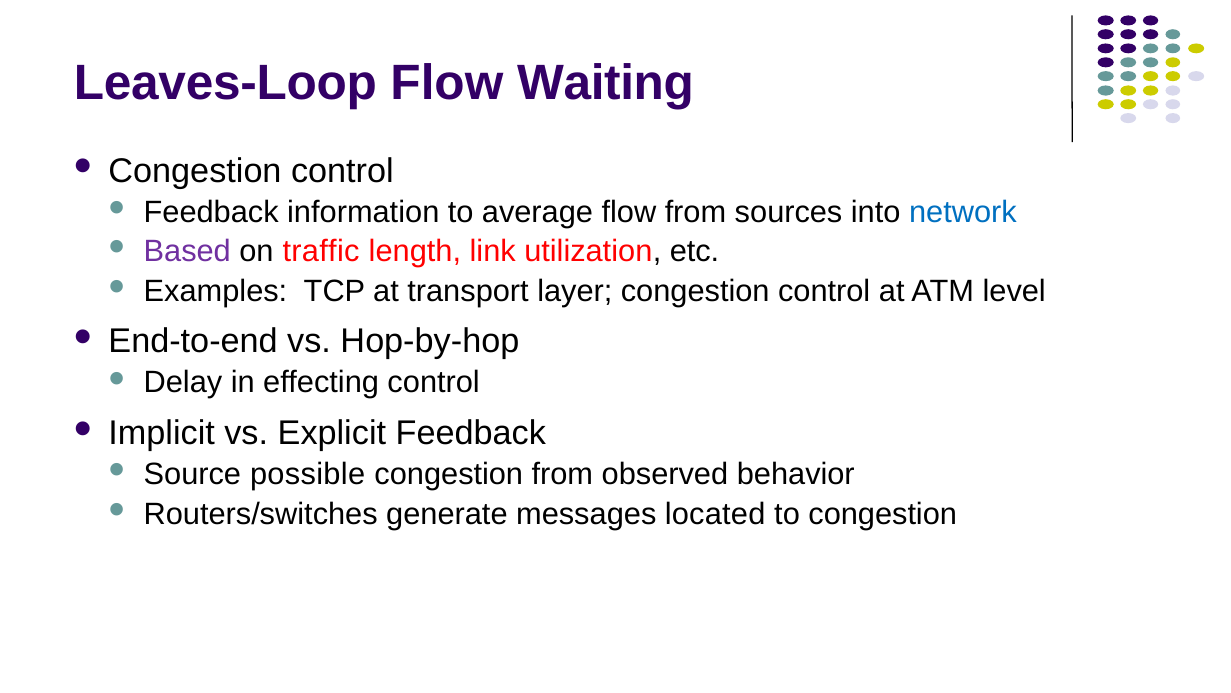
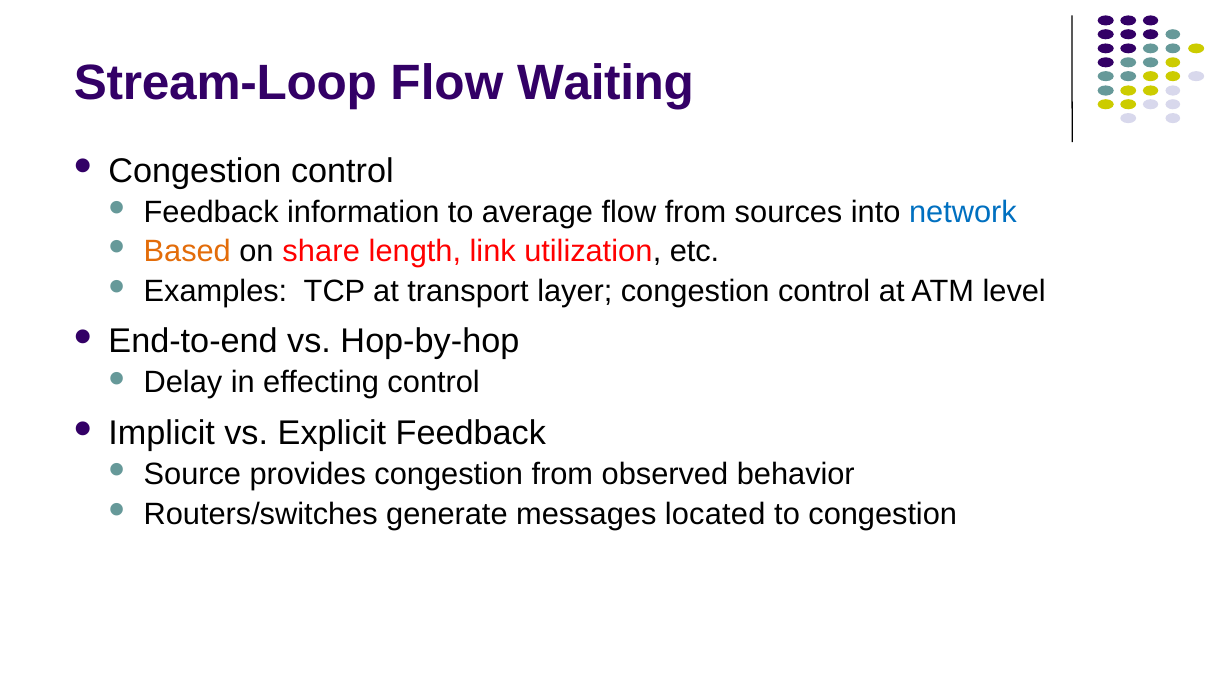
Leaves-Loop: Leaves-Loop -> Stream-Loop
Based colour: purple -> orange
traffic: traffic -> share
possible: possible -> provides
